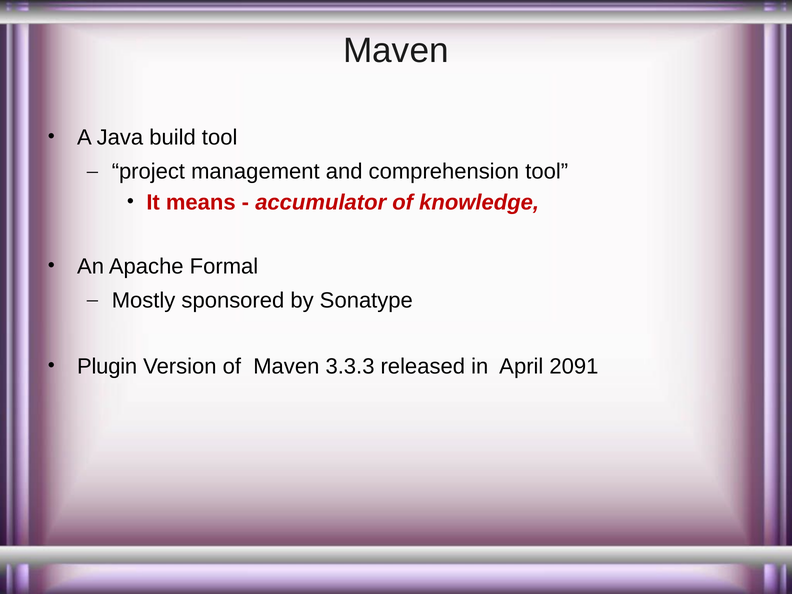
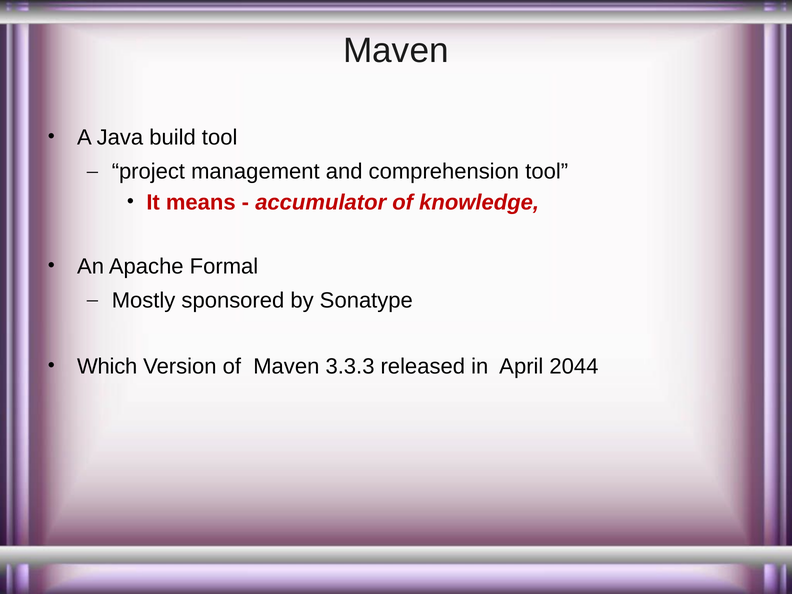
Plugin: Plugin -> Which
2091: 2091 -> 2044
